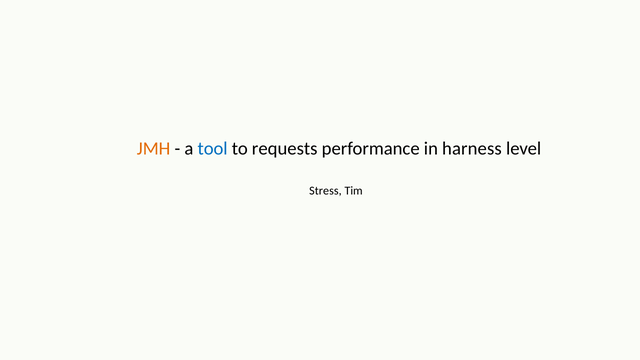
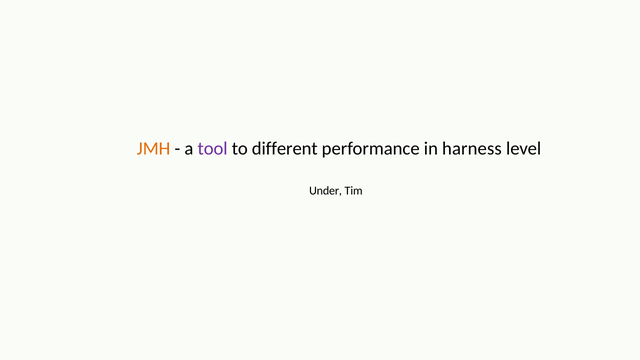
tool colour: blue -> purple
requests: requests -> different
Stress: Stress -> Under
